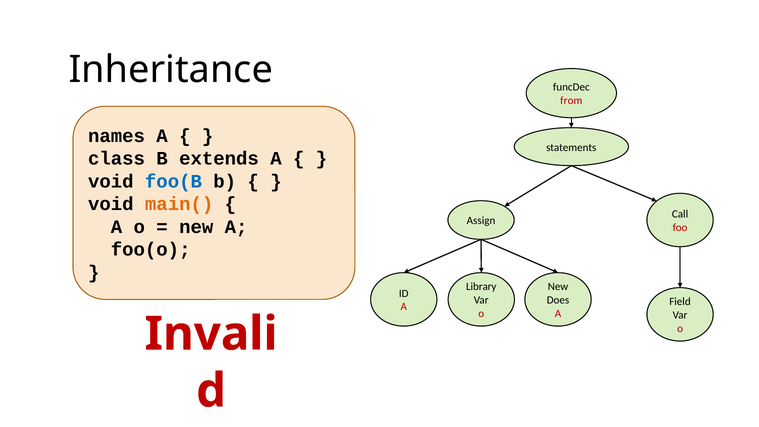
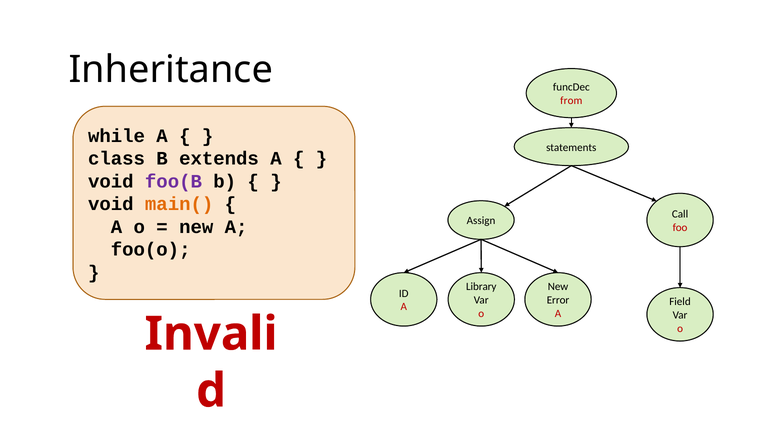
names: names -> while
foo(B colour: blue -> purple
Does: Does -> Error
